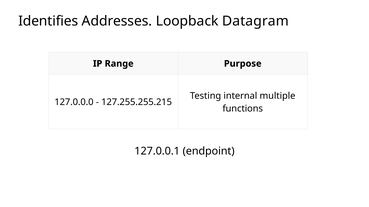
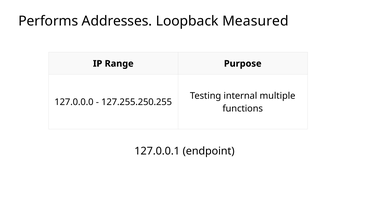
Identifies: Identifies -> Performs
Datagram: Datagram -> Measured
127.255.255.215: 127.255.255.215 -> 127.255.250.255
